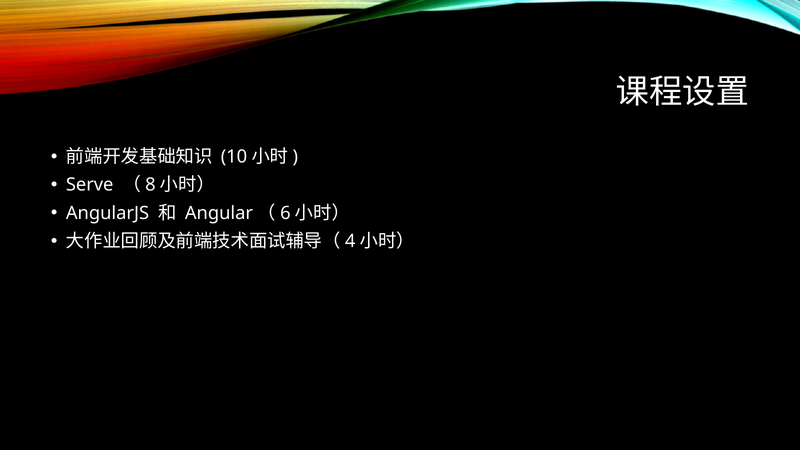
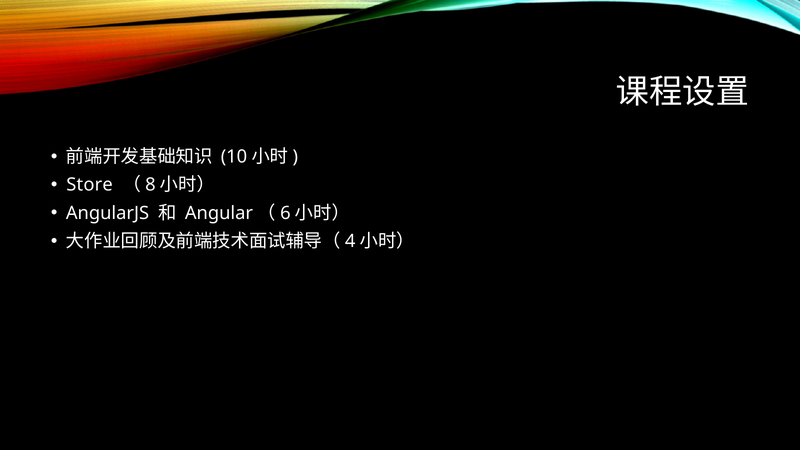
Serve: Serve -> Store
